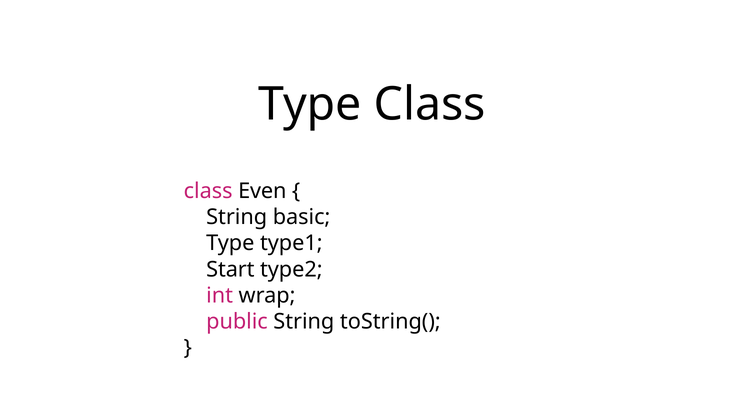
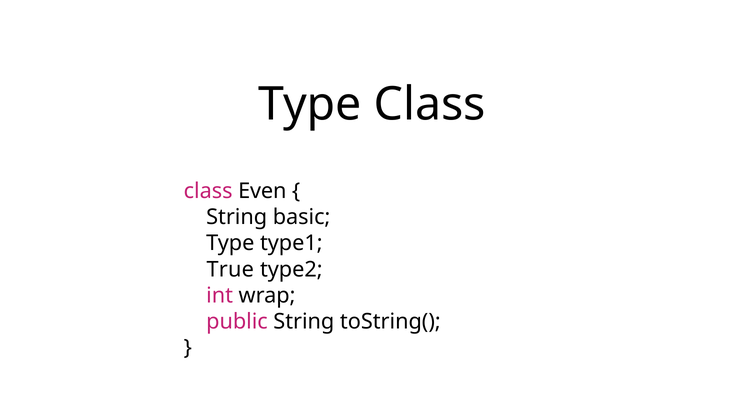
Start: Start -> True
